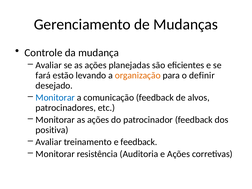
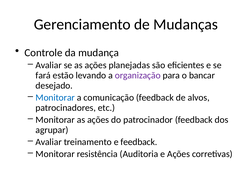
organização colour: orange -> purple
definir: definir -> bancar
positiva: positiva -> agrupar
